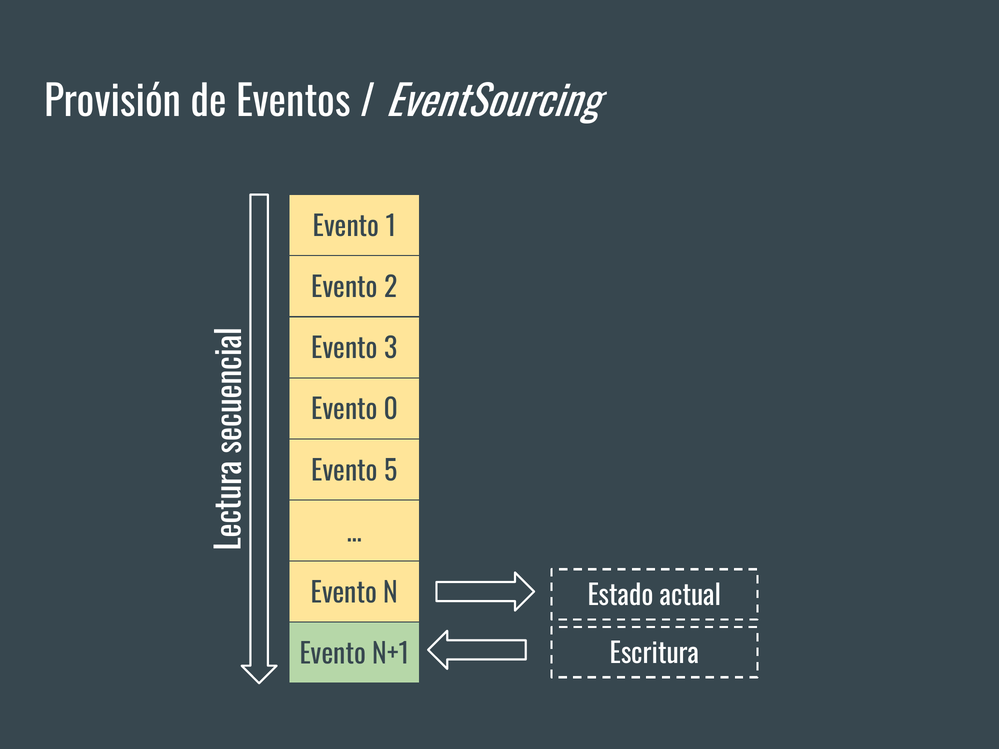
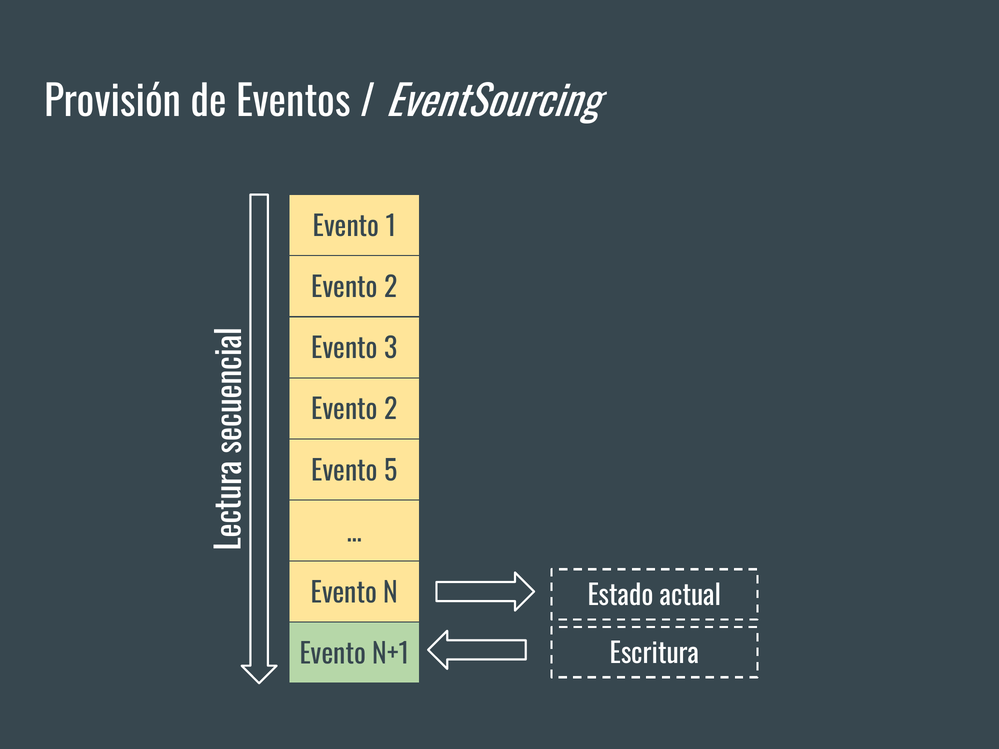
0 at (391, 410): 0 -> 2
